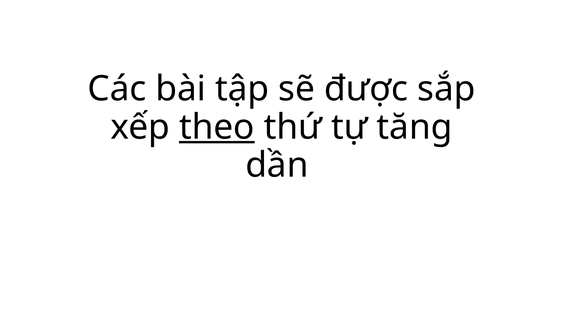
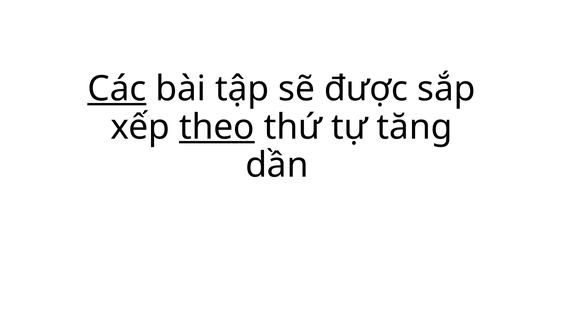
Các underline: none -> present
